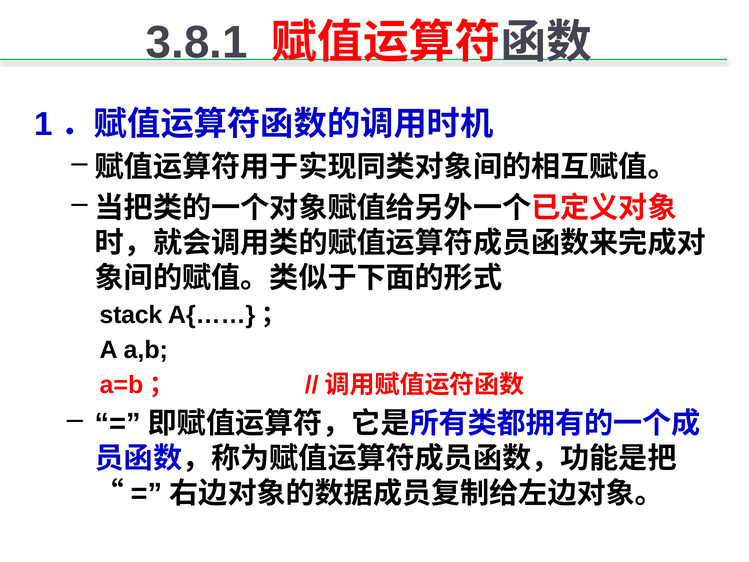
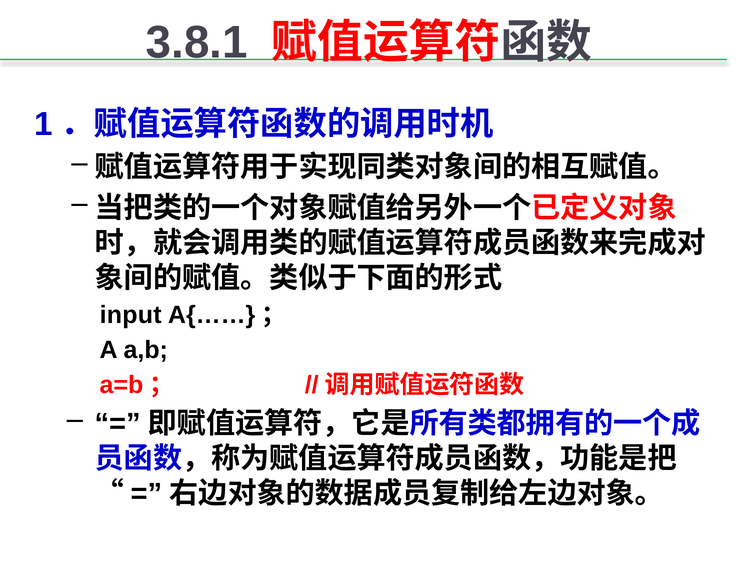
stack: stack -> input
